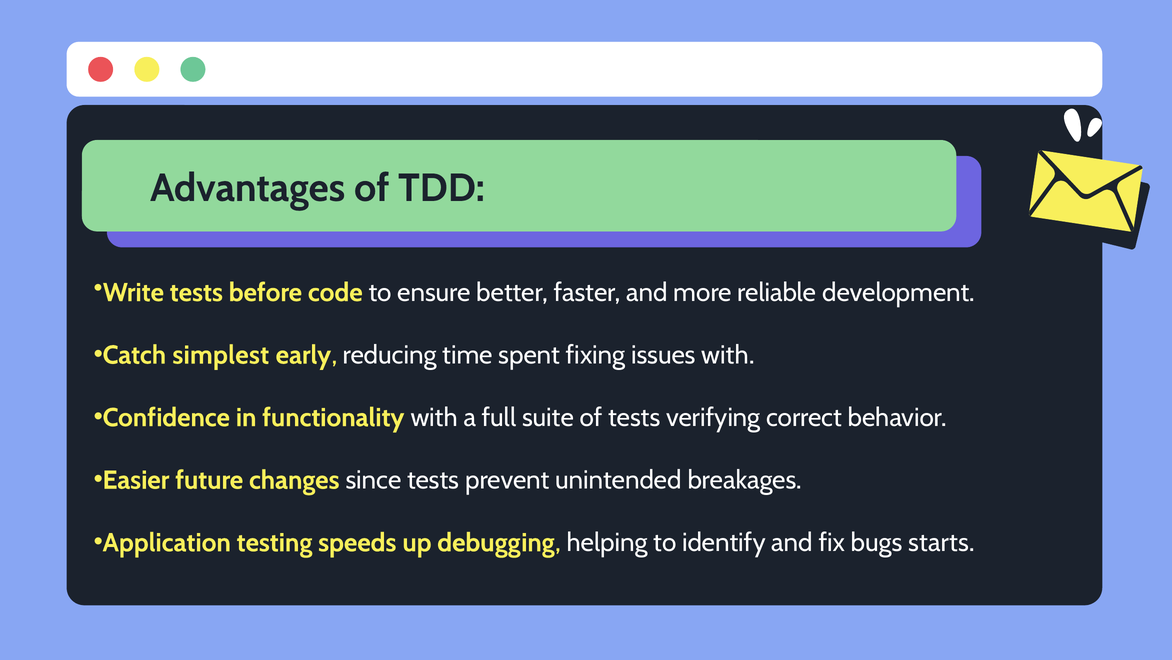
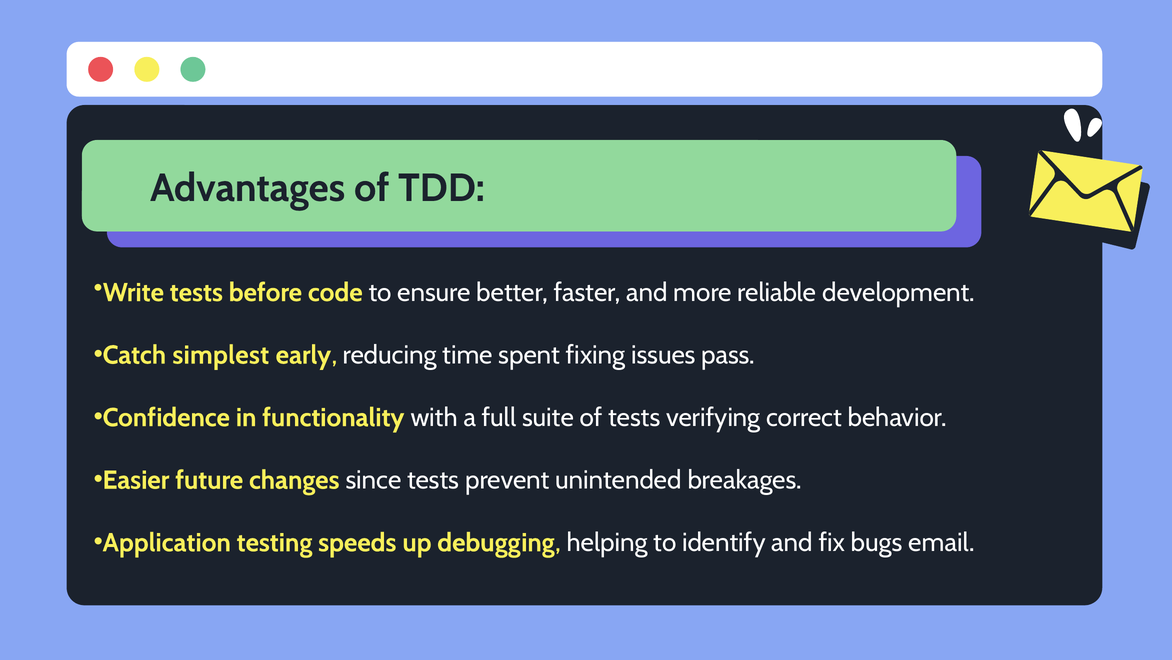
issues with: with -> pass
starts: starts -> email
